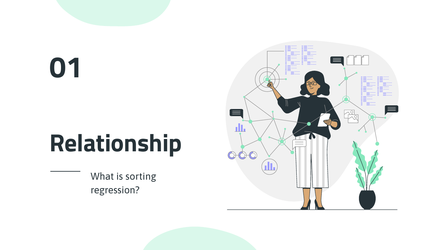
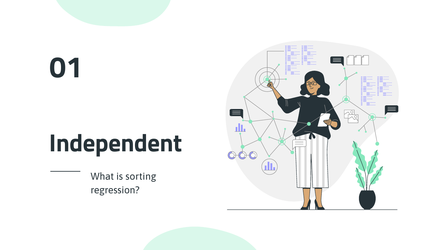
Relationship: Relationship -> Independent
